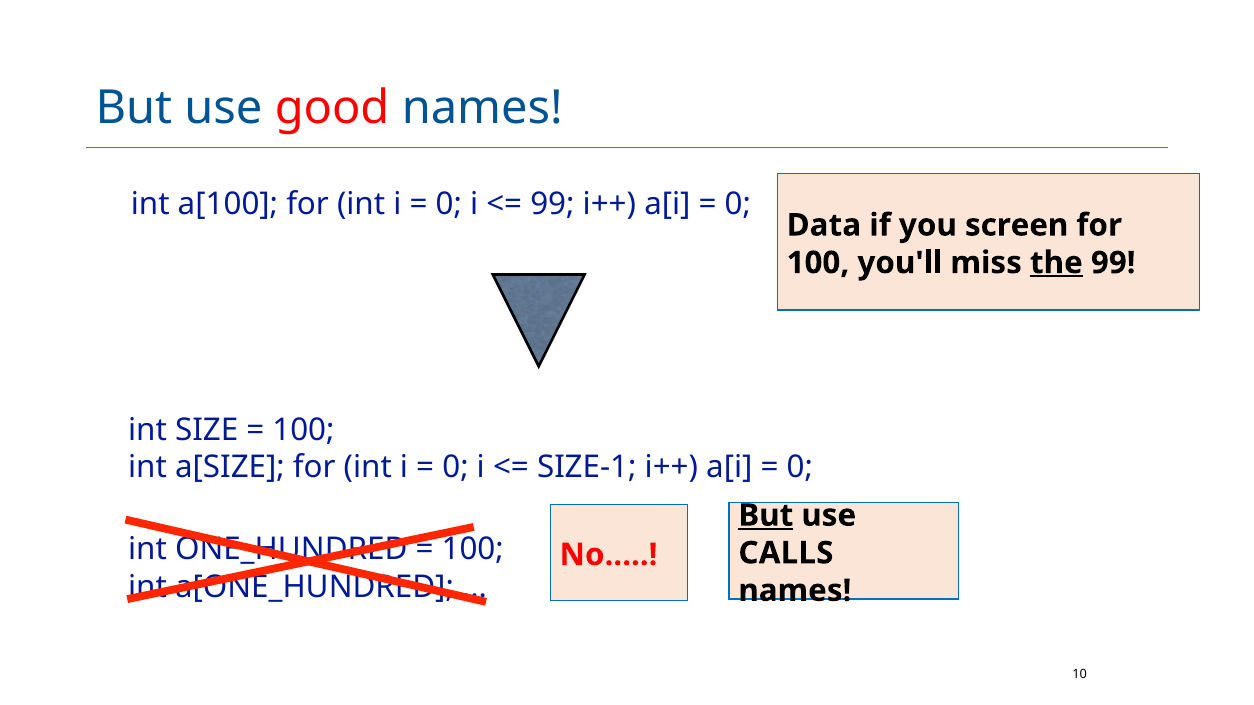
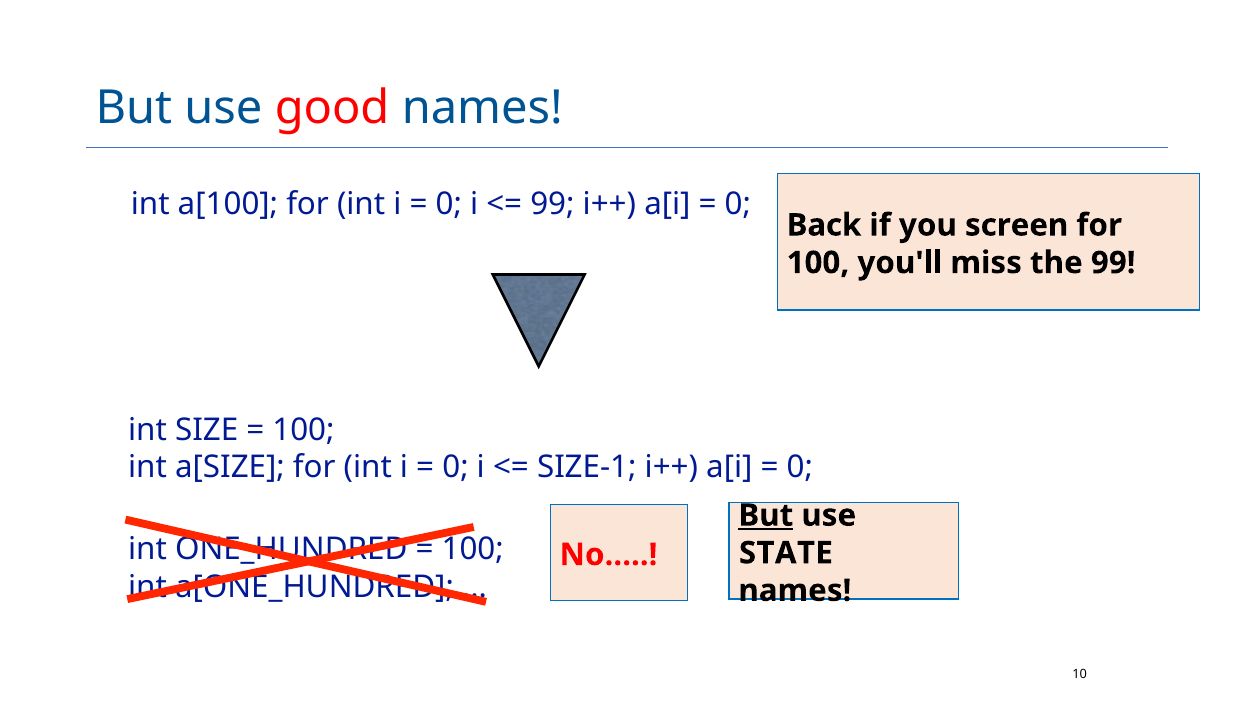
Data: Data -> Back
the underline: present -> none
CALLS: CALLS -> STATE
